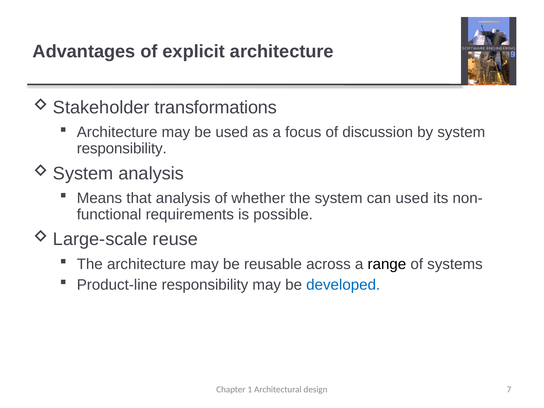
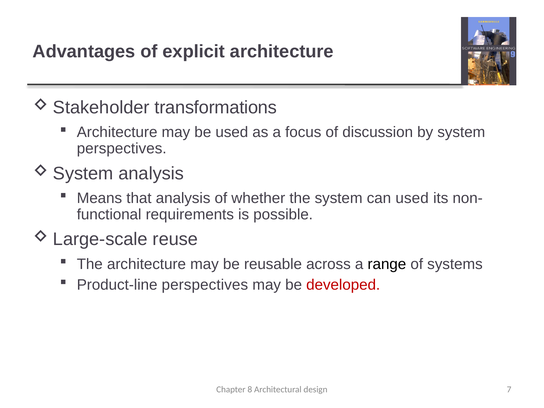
responsibility at (122, 149): responsibility -> perspectives
Product-line responsibility: responsibility -> perspectives
developed colour: blue -> red
1: 1 -> 8
